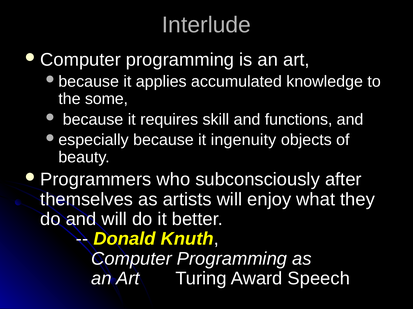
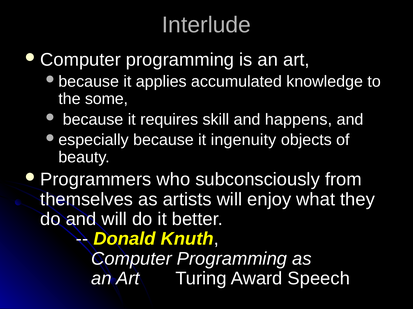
functions: functions -> happens
after: after -> from
